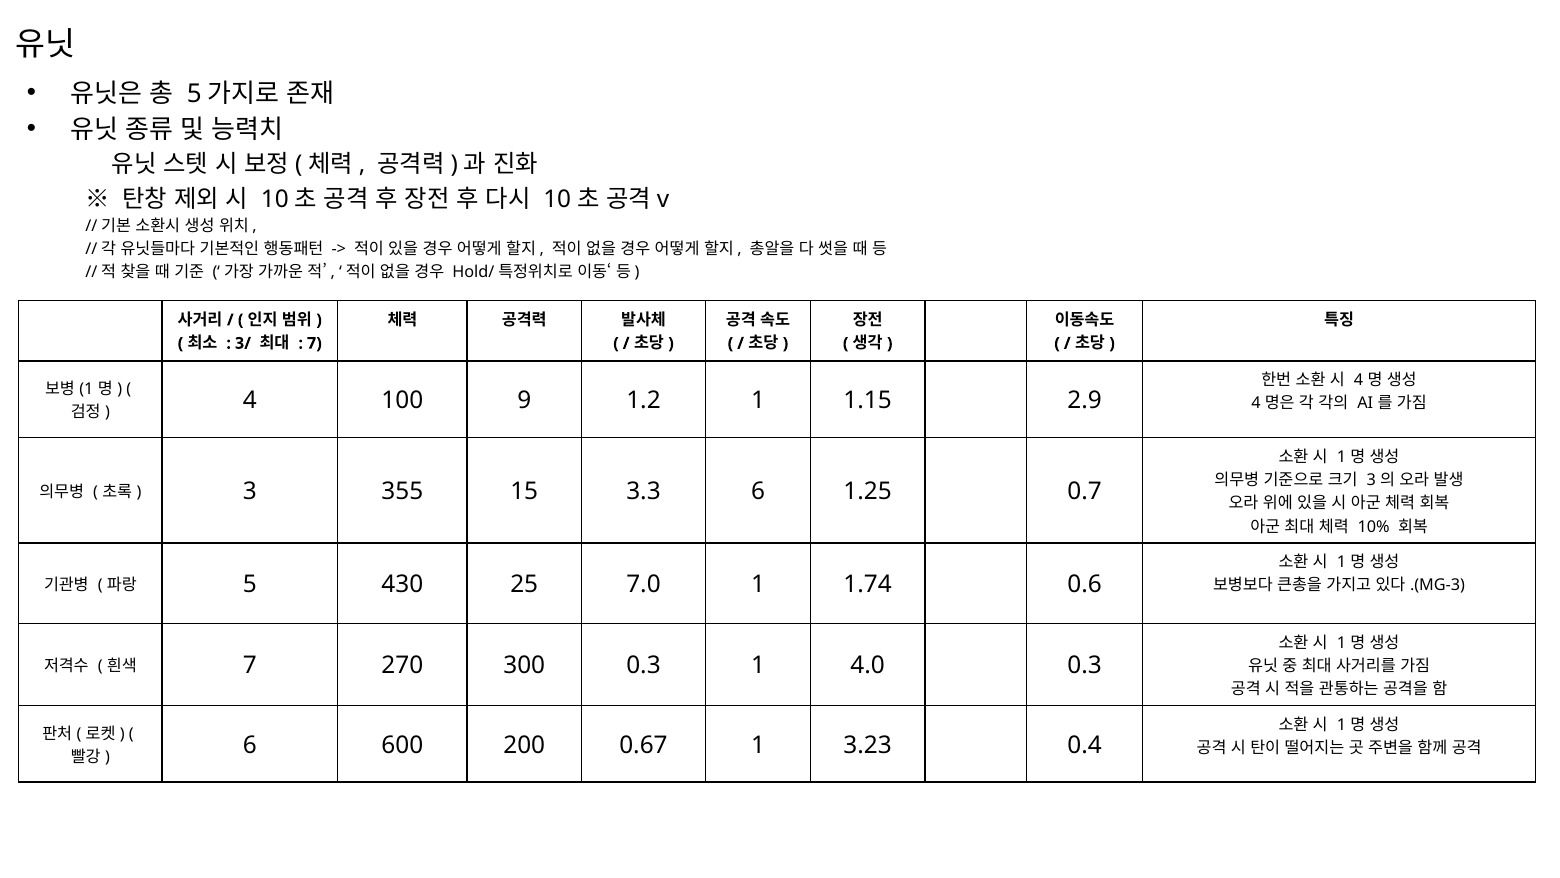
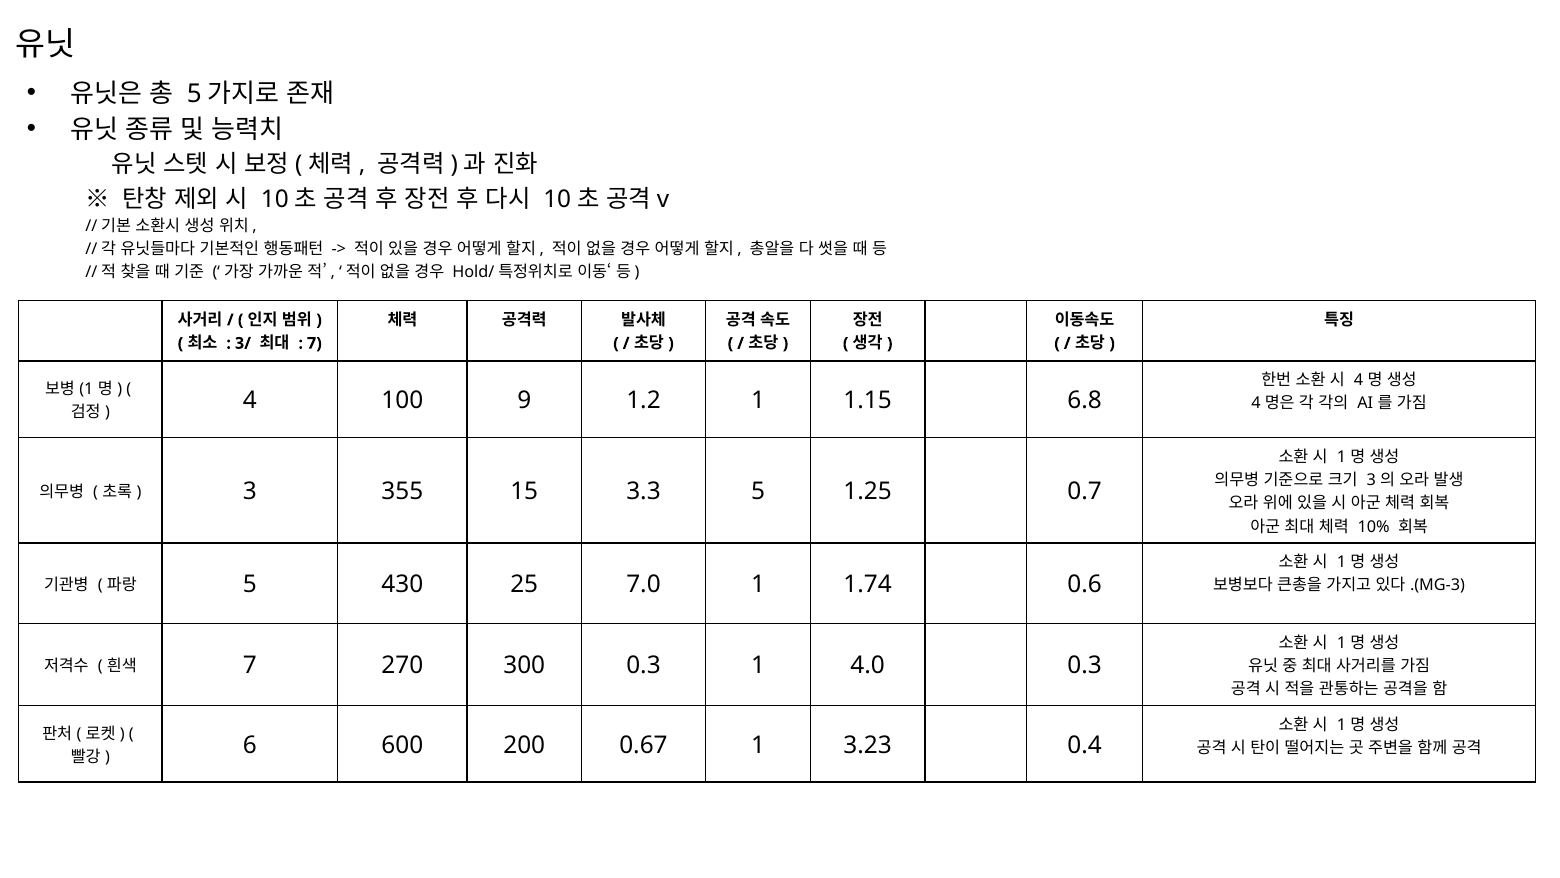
2.9: 2.9 -> 6.8
3.3 6: 6 -> 5
